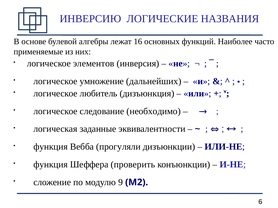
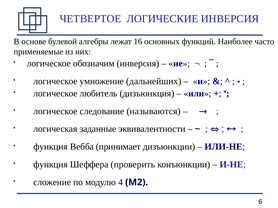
ИНВЕРСИЮ: ИНВЕРСИЮ -> ЧЕТВЕРТОЕ
ЛОГИЧЕСКИЕ НАЗВАНИЯ: НАЗВАНИЯ -> ИНВЕРСИЯ
элементов: элементов -> обозначим
необходимо: необходимо -> называются
прогуляли: прогуляли -> принимает
9: 9 -> 4
